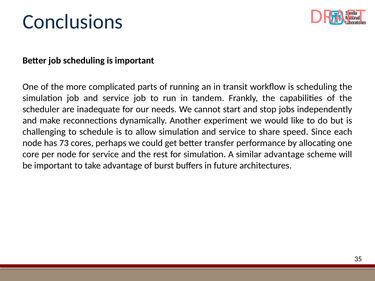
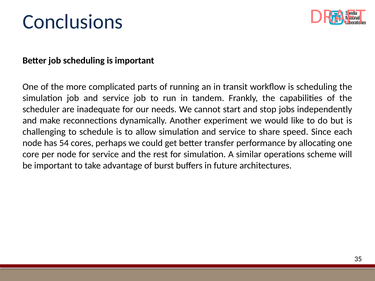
73: 73 -> 54
similar advantage: advantage -> operations
